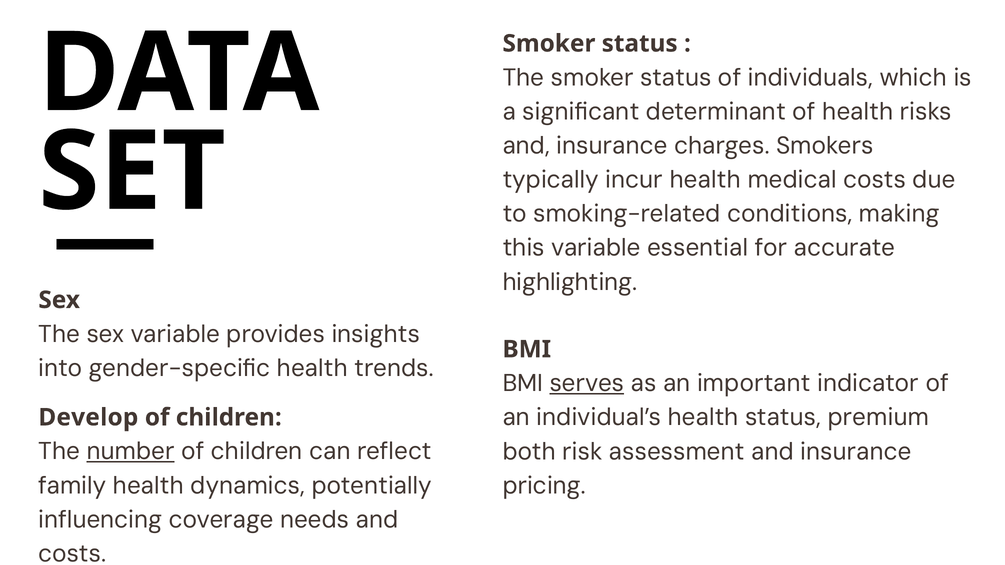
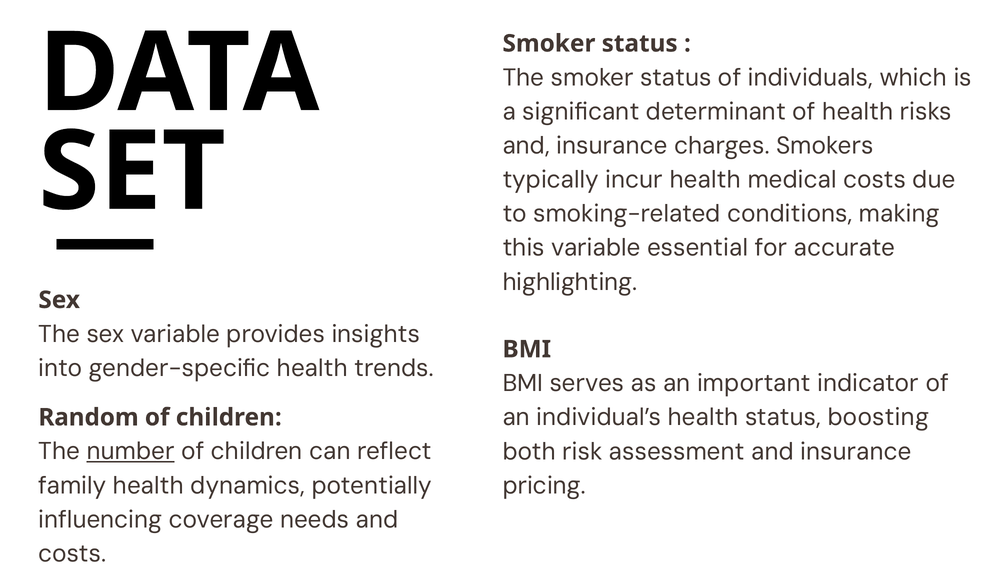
serves underline: present -> none
premium: premium -> boosting
Develop: Develop -> Random
